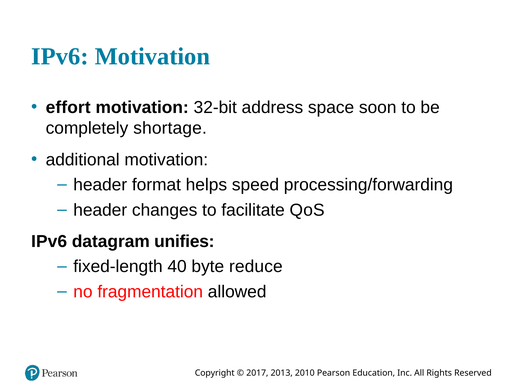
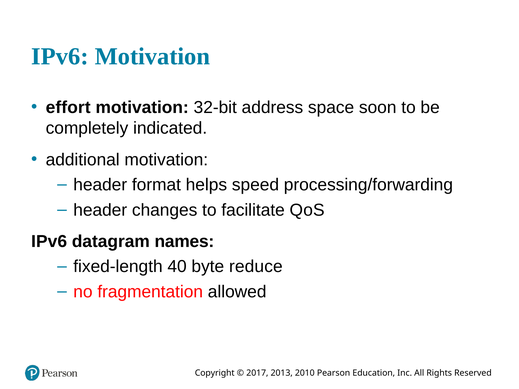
shortage: shortage -> indicated
unifies: unifies -> names
